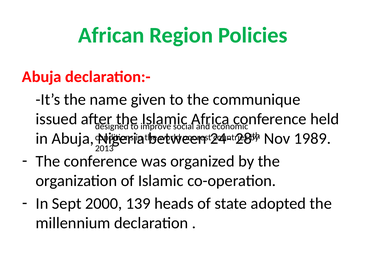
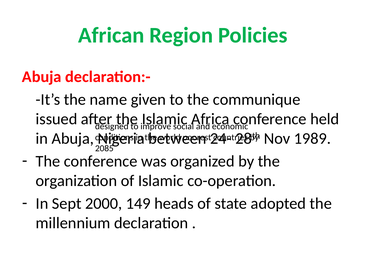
2013: 2013 -> 2085
139: 139 -> 149
